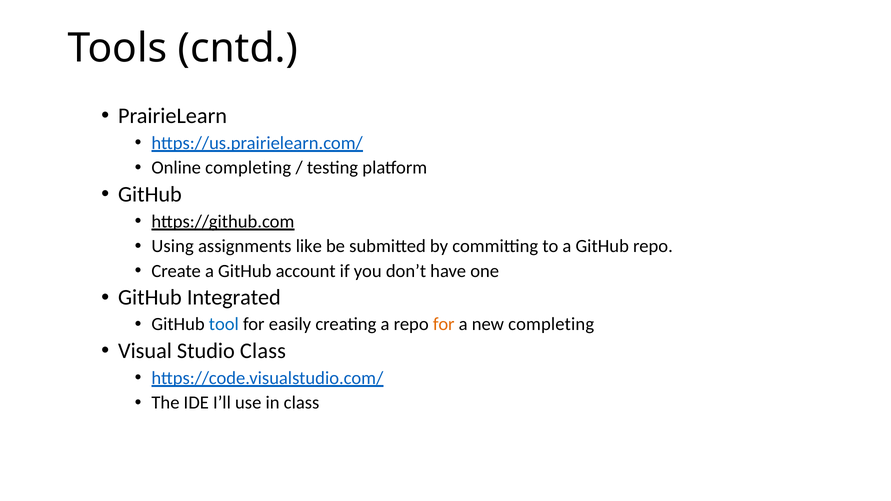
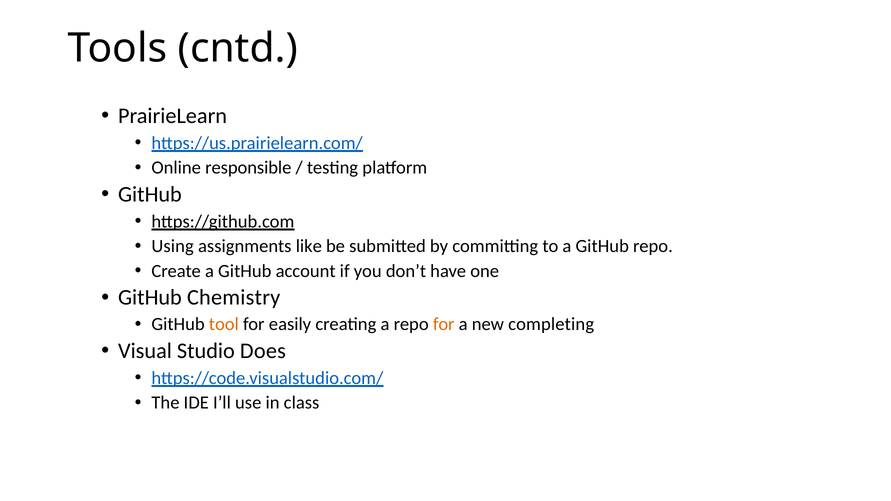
Online completing: completing -> responsible
Integrated: Integrated -> Chemistry
tool colour: blue -> orange
Studio Class: Class -> Does
